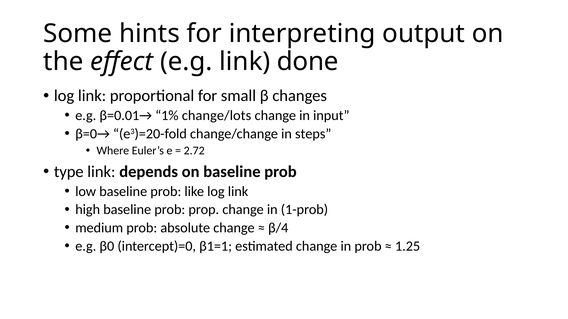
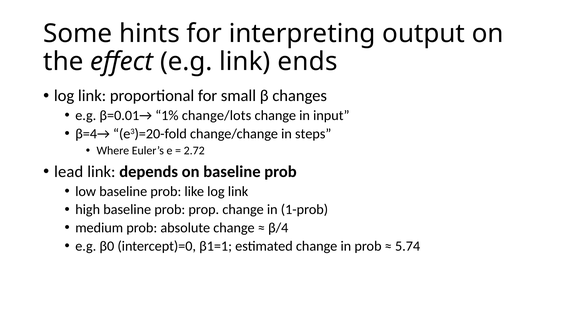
done: done -> ends
β=0→: β=0→ -> β=4→
type: type -> lead
1.25: 1.25 -> 5.74
